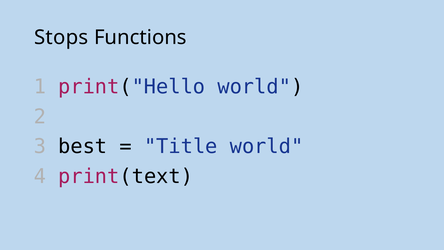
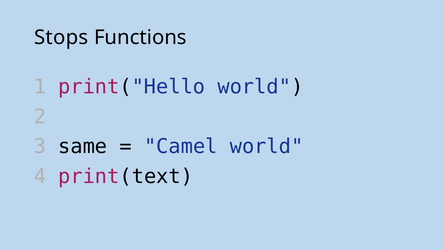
best: best -> same
Title: Title -> Camel
